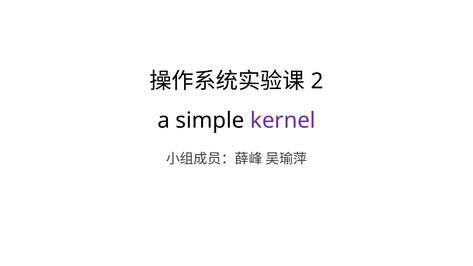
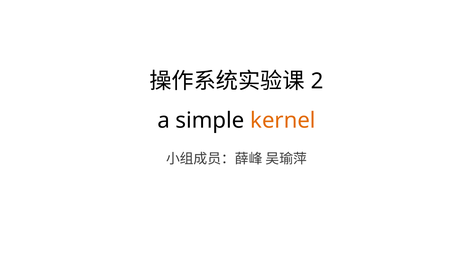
kernel colour: purple -> orange
